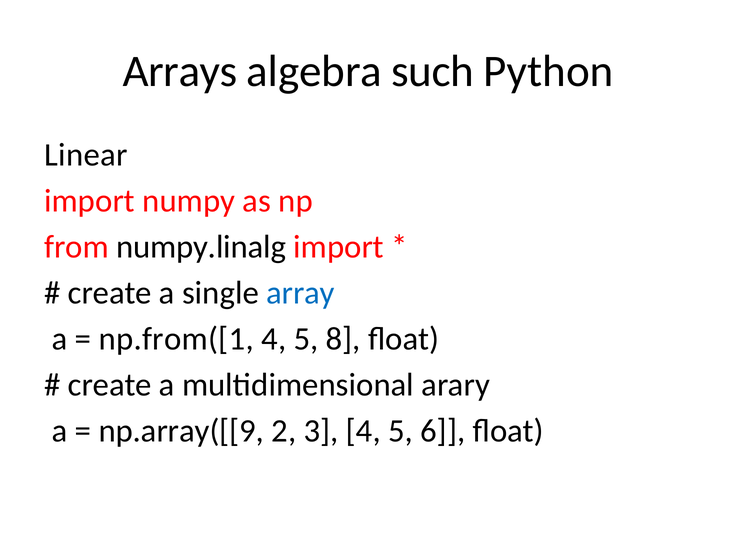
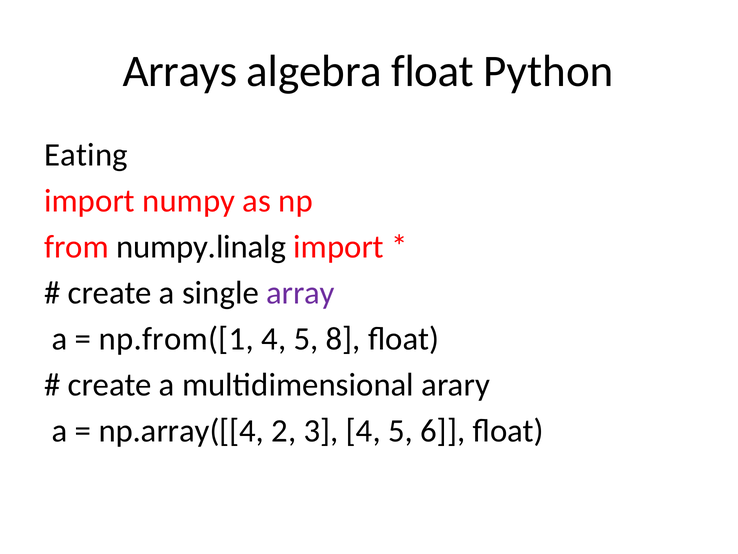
algebra such: such -> float
Linear: Linear -> Eating
array colour: blue -> purple
np.array([[9: np.array([[9 -> np.array([[4
